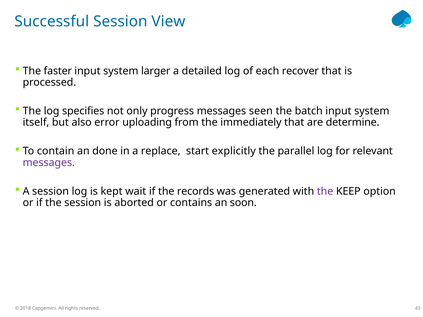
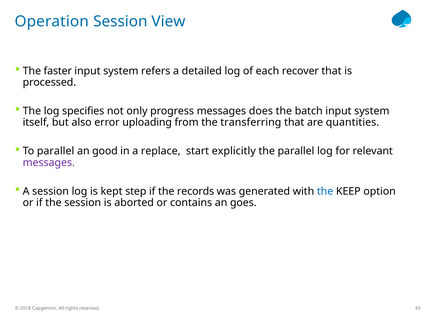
Successful: Successful -> Operation
larger: larger -> refers
seen: seen -> does
immediately: immediately -> transferring
determine: determine -> quantities
To contain: contain -> parallel
done: done -> good
wait: wait -> step
the at (325, 191) colour: purple -> blue
soon: soon -> goes
